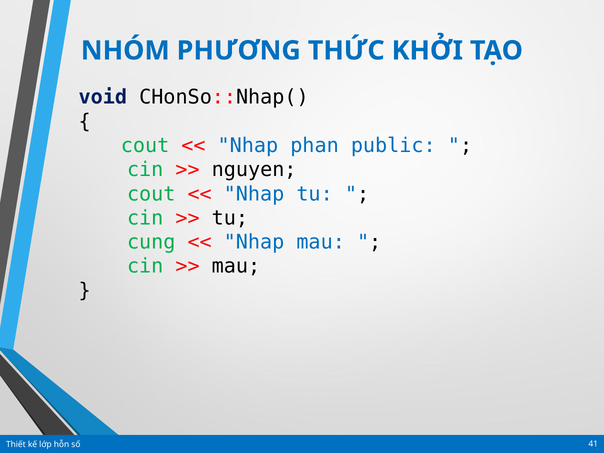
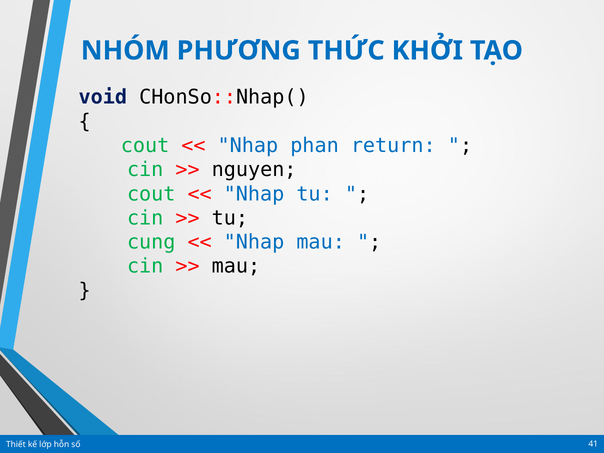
public: public -> return
